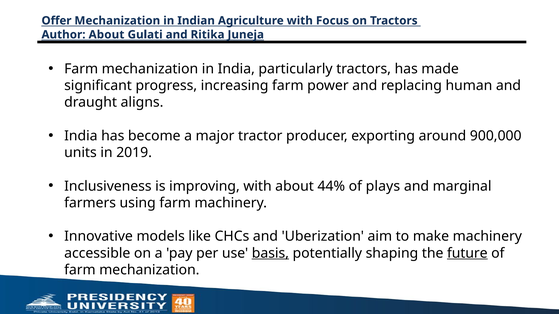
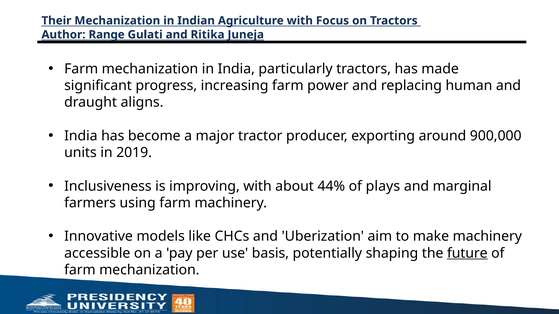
Offer: Offer -> Their
Author About: About -> Range
basis underline: present -> none
